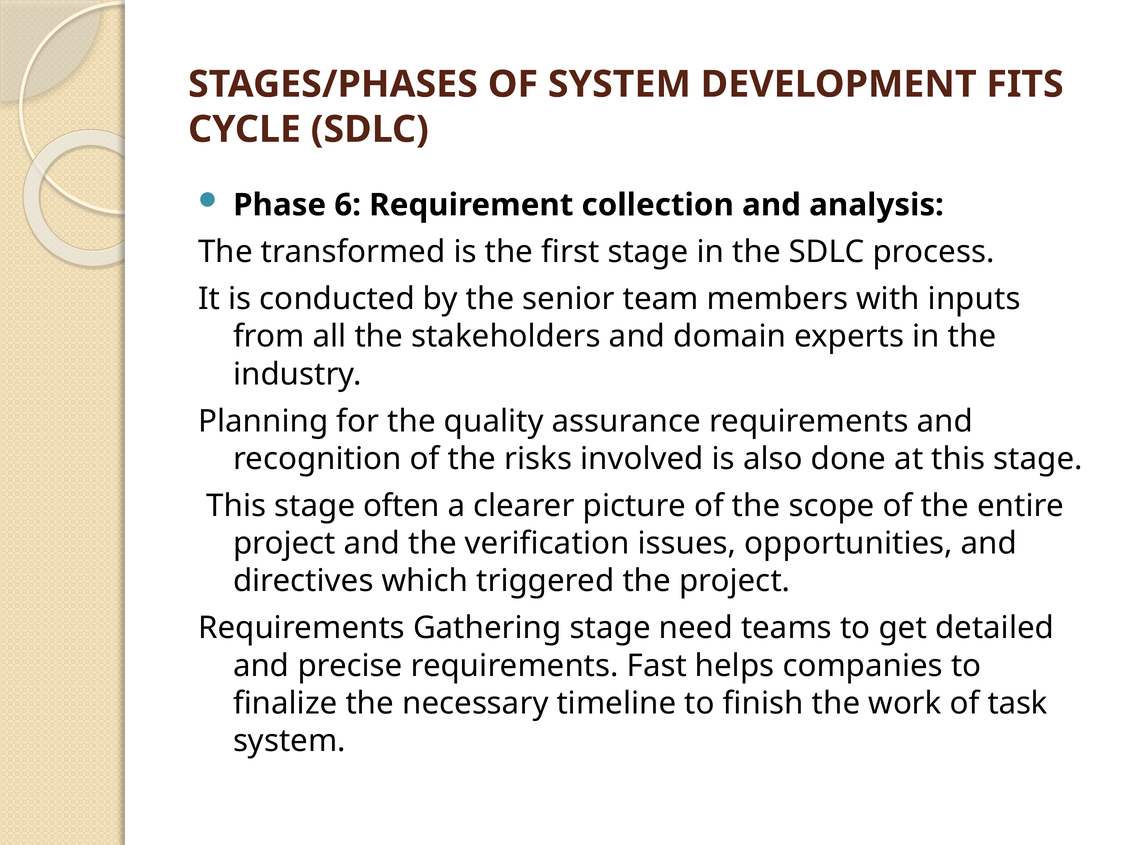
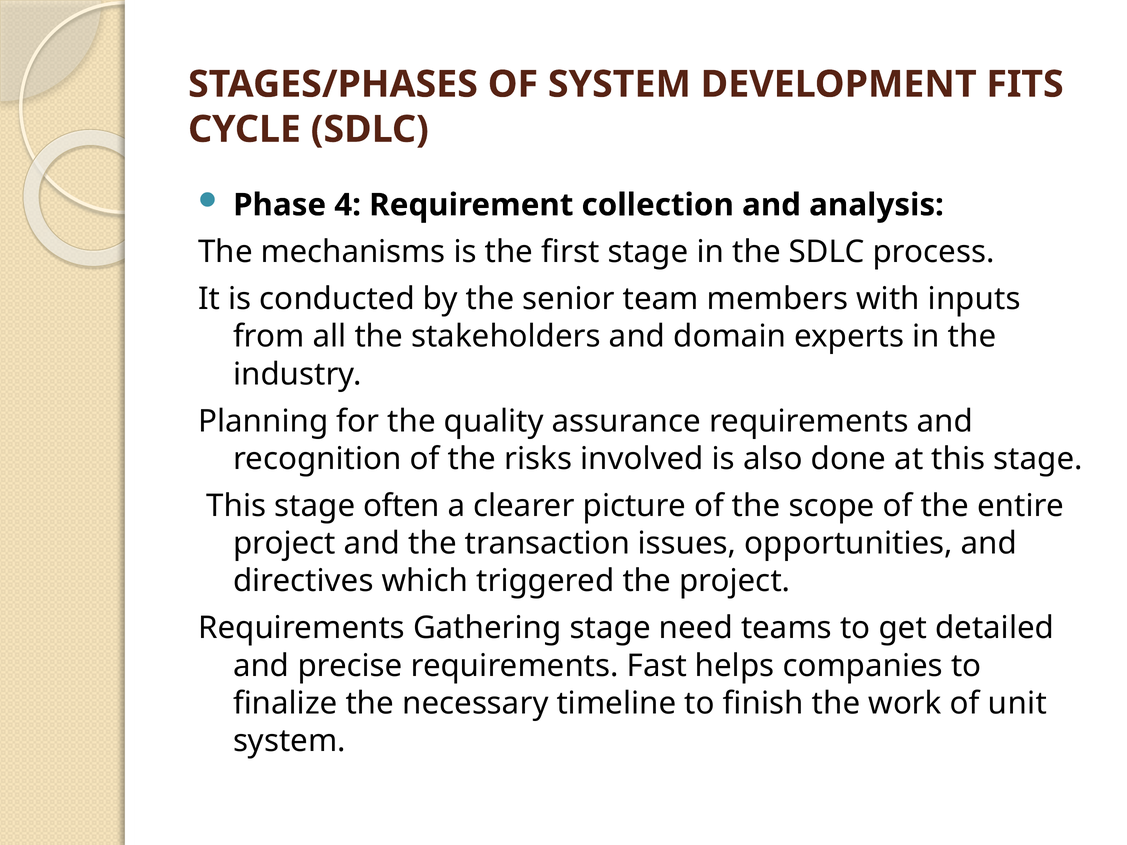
6: 6 -> 4
transformed: transformed -> mechanisms
verification: verification -> transaction
task: task -> unit
